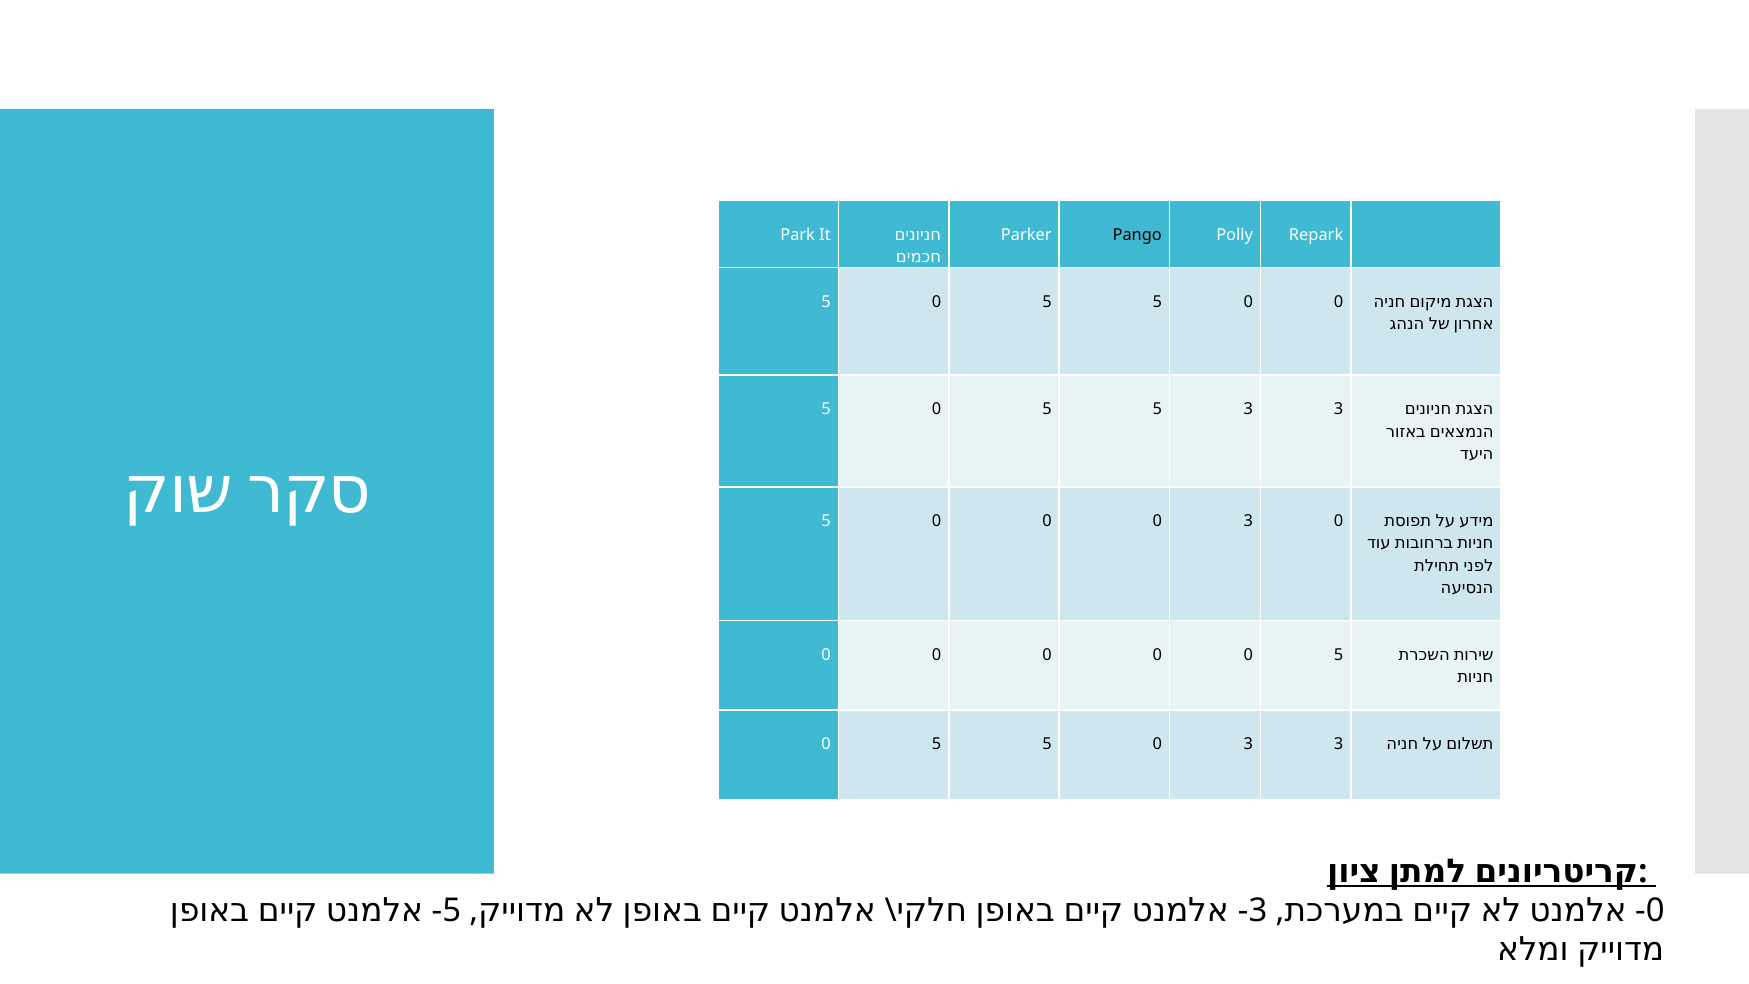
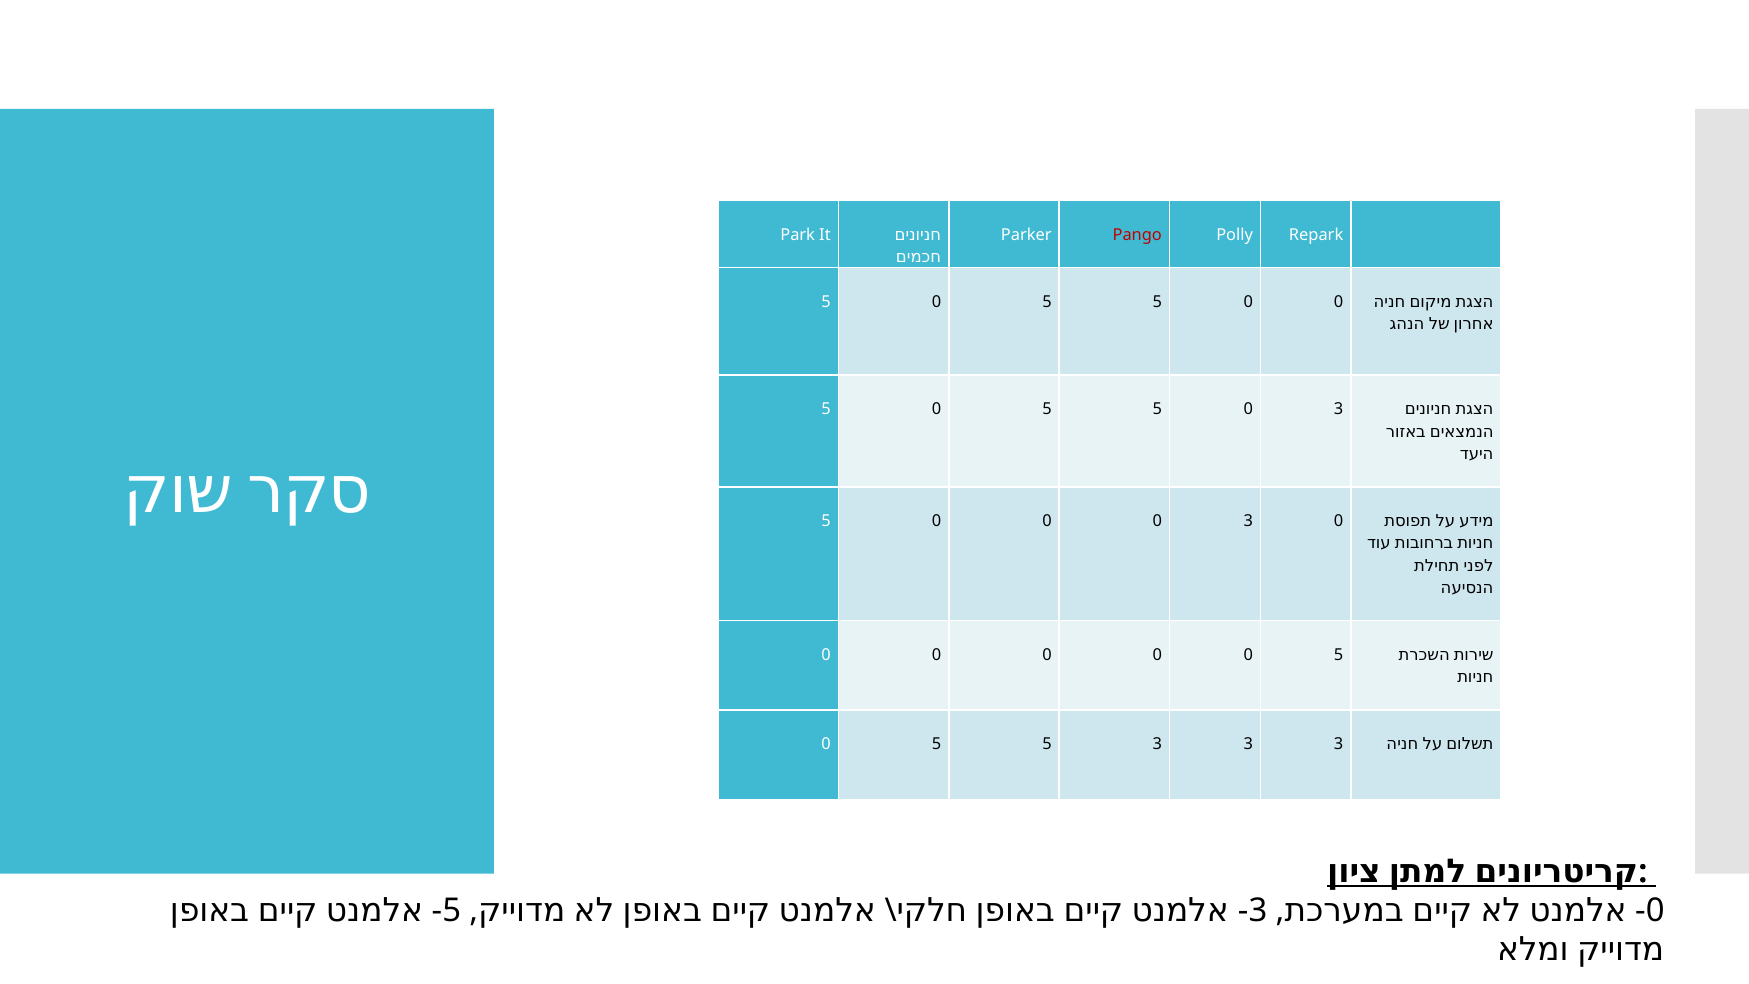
Pango colour: black -> red
3 at (1248, 409): 3 -> 0
0 at (1157, 744): 0 -> 3
